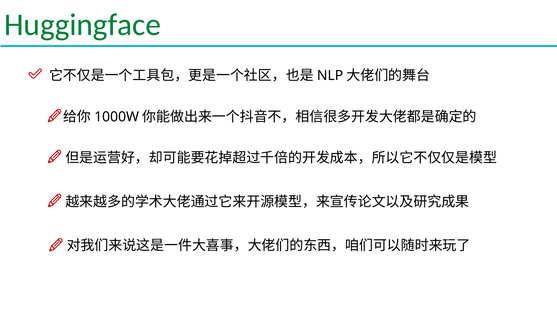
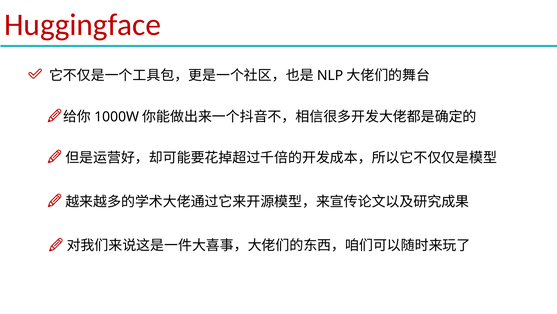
Huggingface colour: green -> red
